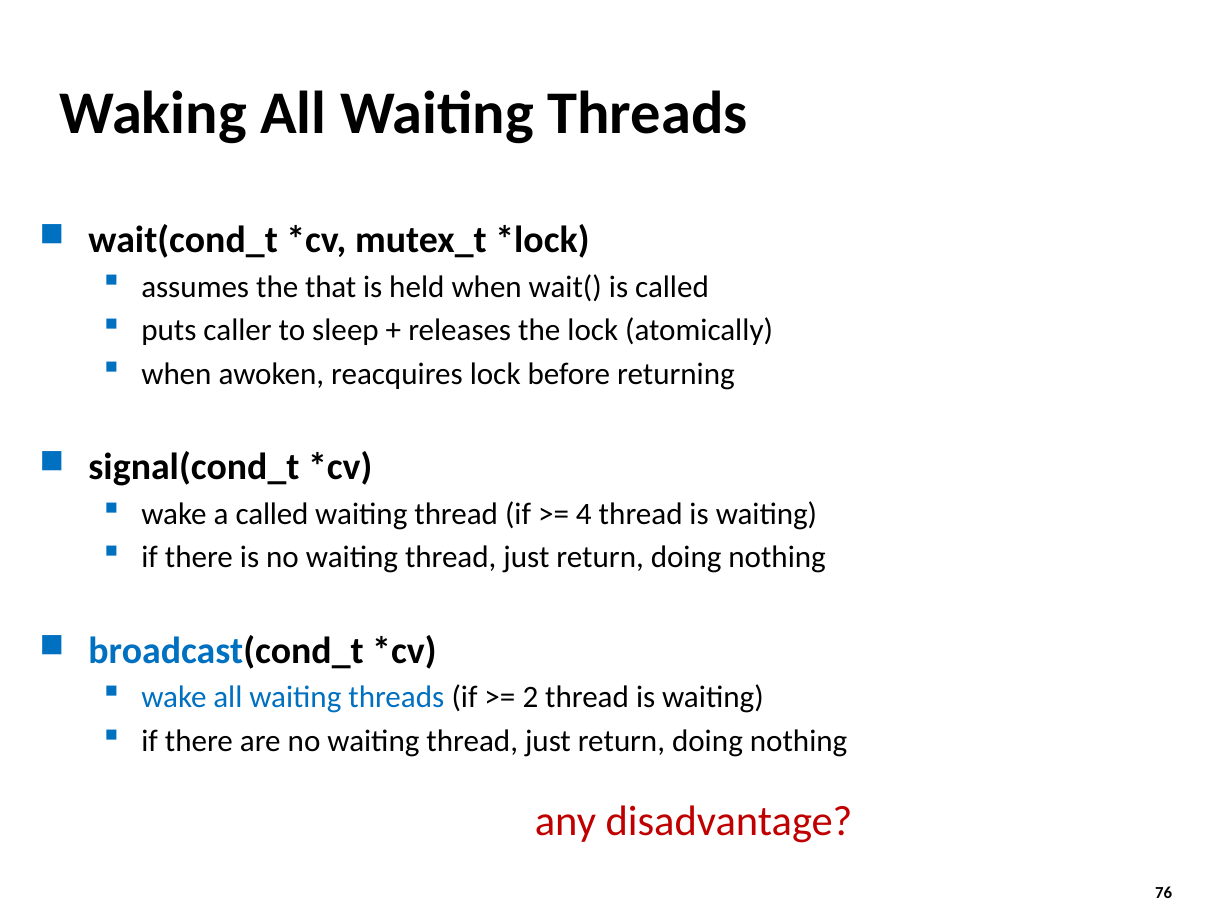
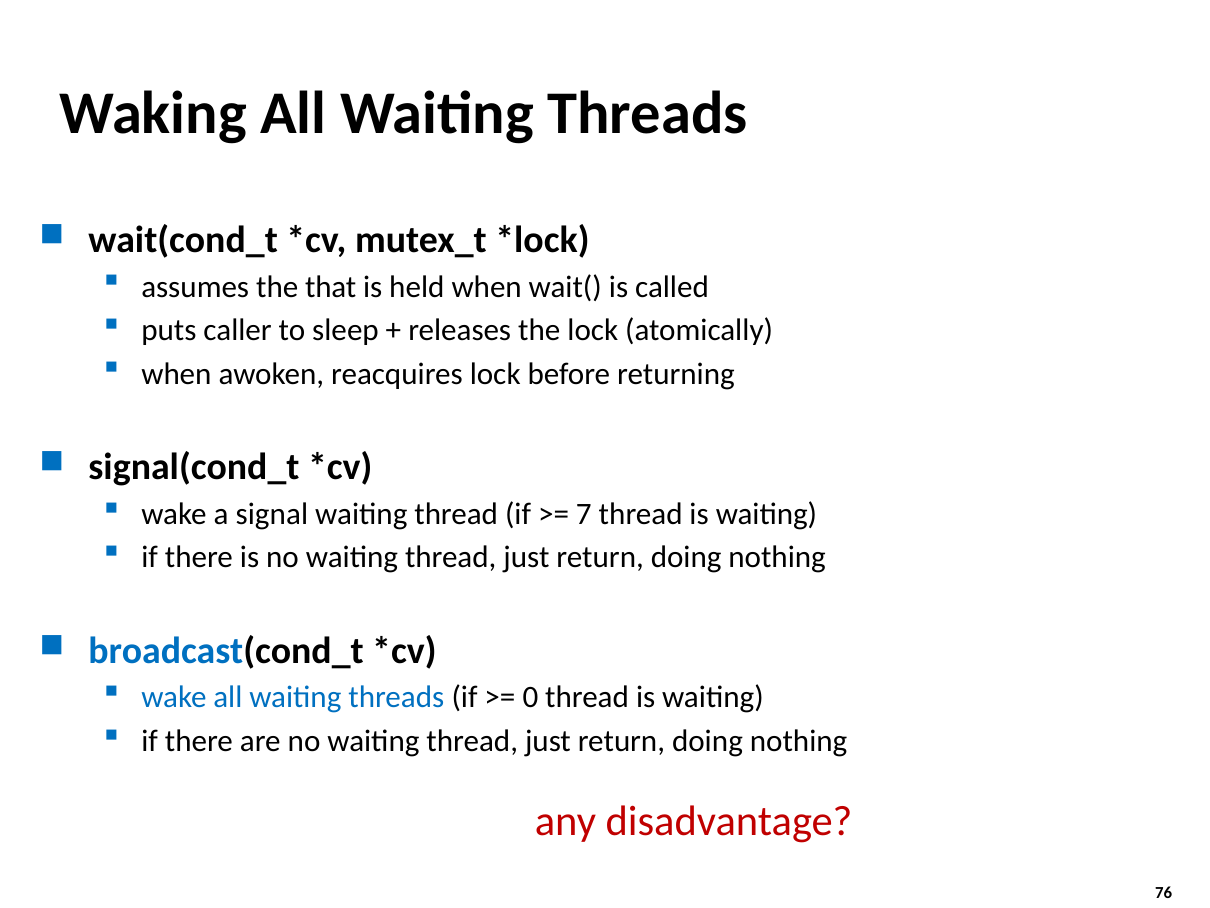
a called: called -> signal
4: 4 -> 7
2: 2 -> 0
